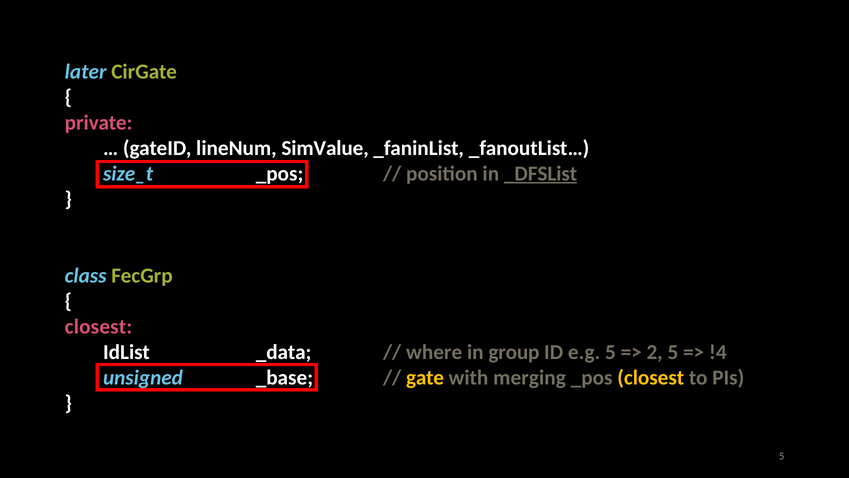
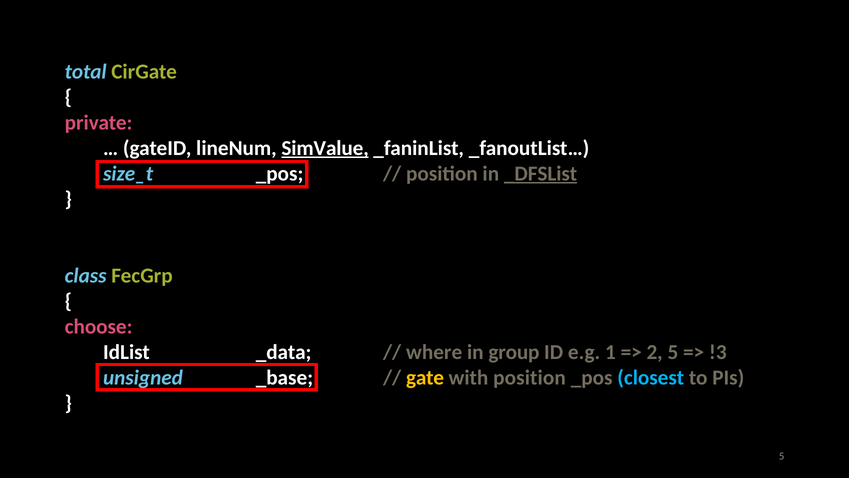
later: later -> total
SimValue underline: none -> present
closest at (98, 326): closest -> choose
e.g 5: 5 -> 1
!4: !4 -> !3
with merging: merging -> position
closest at (651, 377) colour: yellow -> light blue
